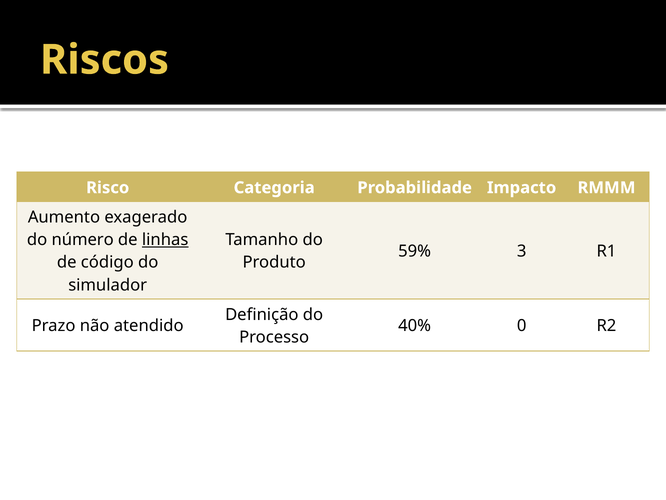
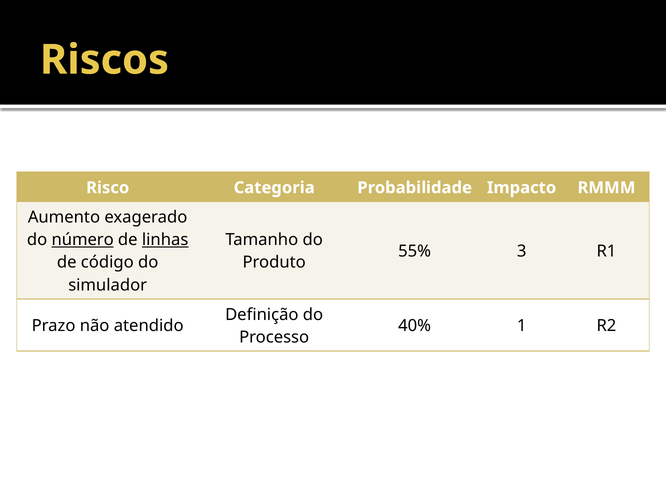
número underline: none -> present
59%: 59% -> 55%
0: 0 -> 1
